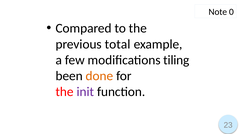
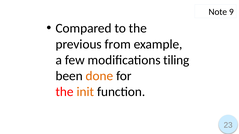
0: 0 -> 9
total: total -> from
init colour: purple -> orange
